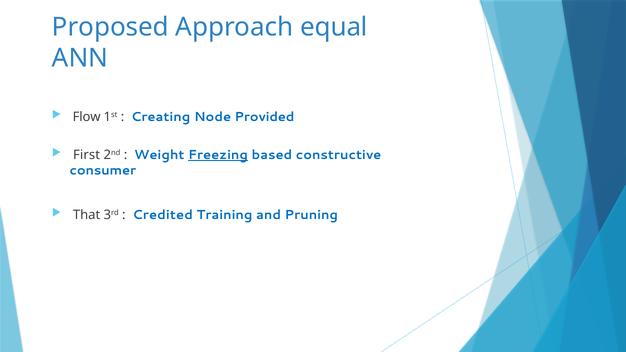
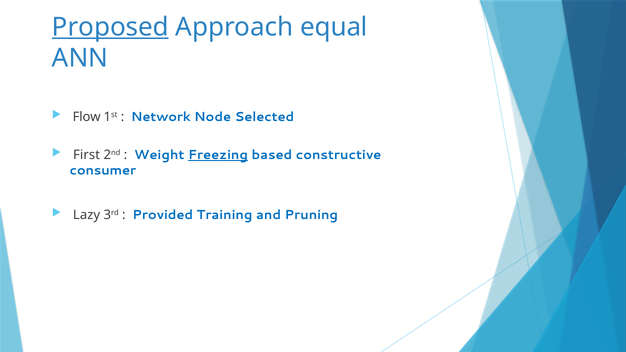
Proposed underline: none -> present
Creating: Creating -> Network
Provided: Provided -> Selected
That: That -> Lazy
Credited: Credited -> Provided
